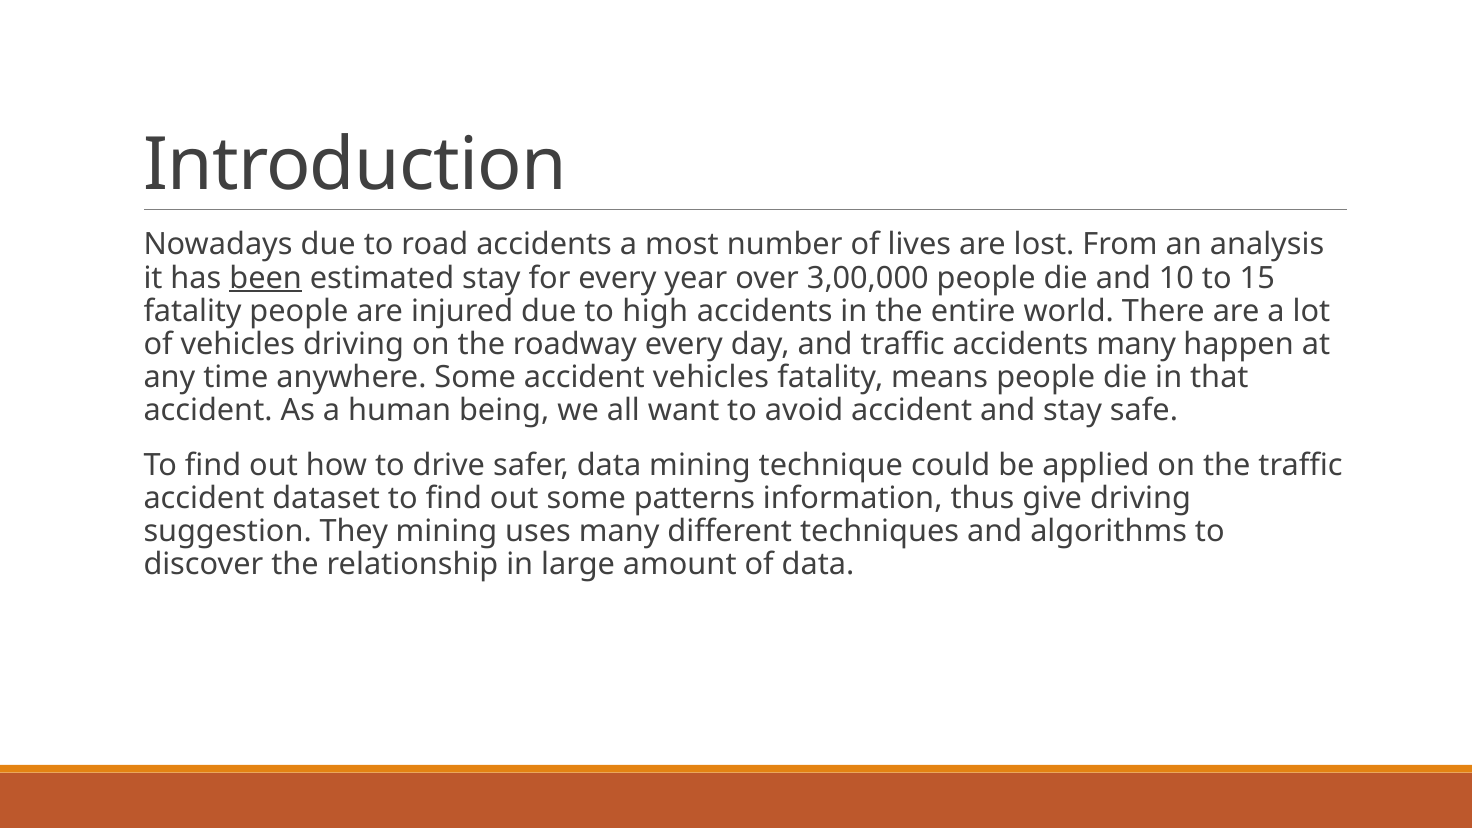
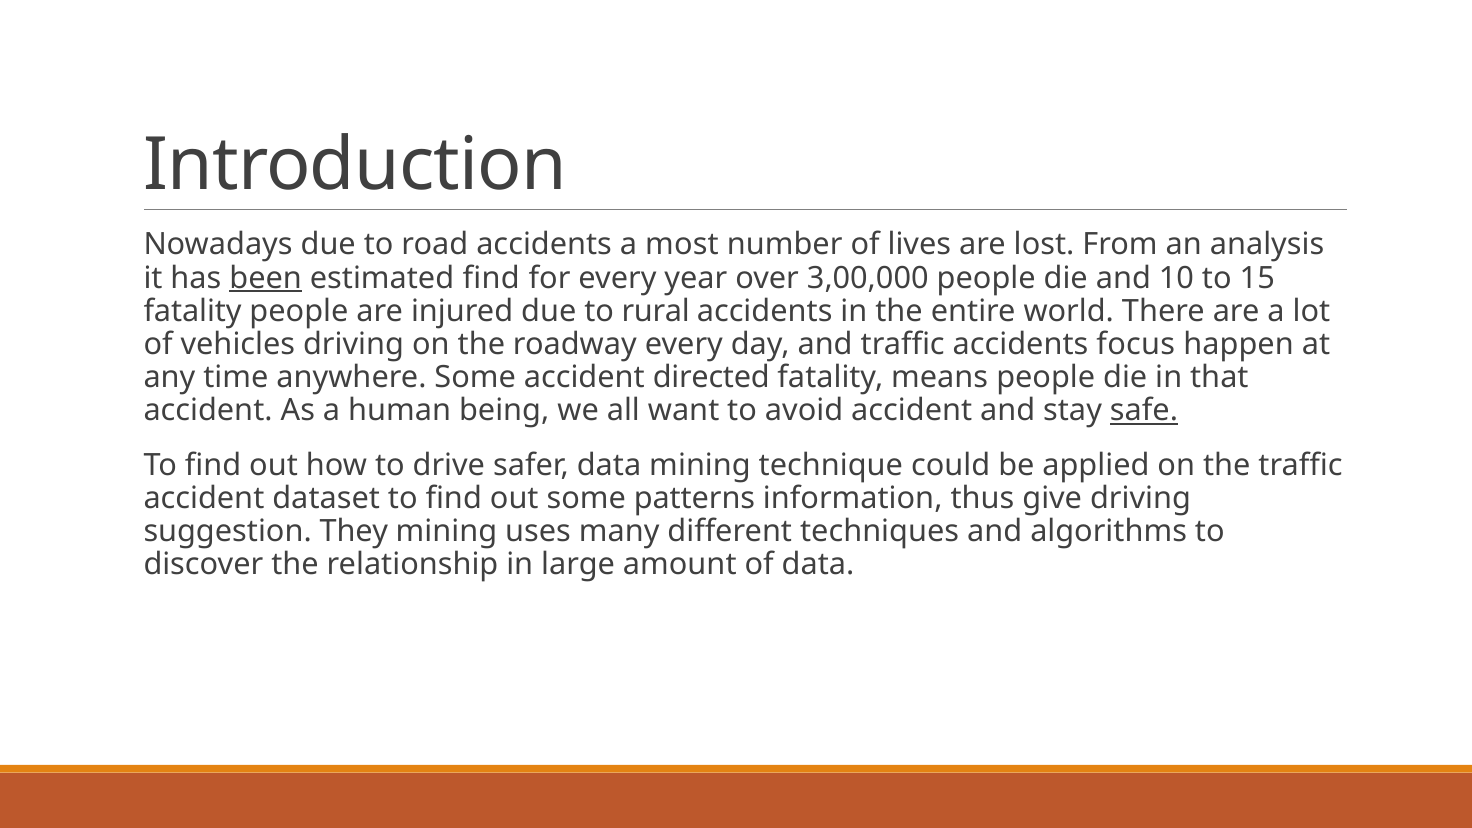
estimated stay: stay -> find
high: high -> rural
accidents many: many -> focus
accident vehicles: vehicles -> directed
safe underline: none -> present
